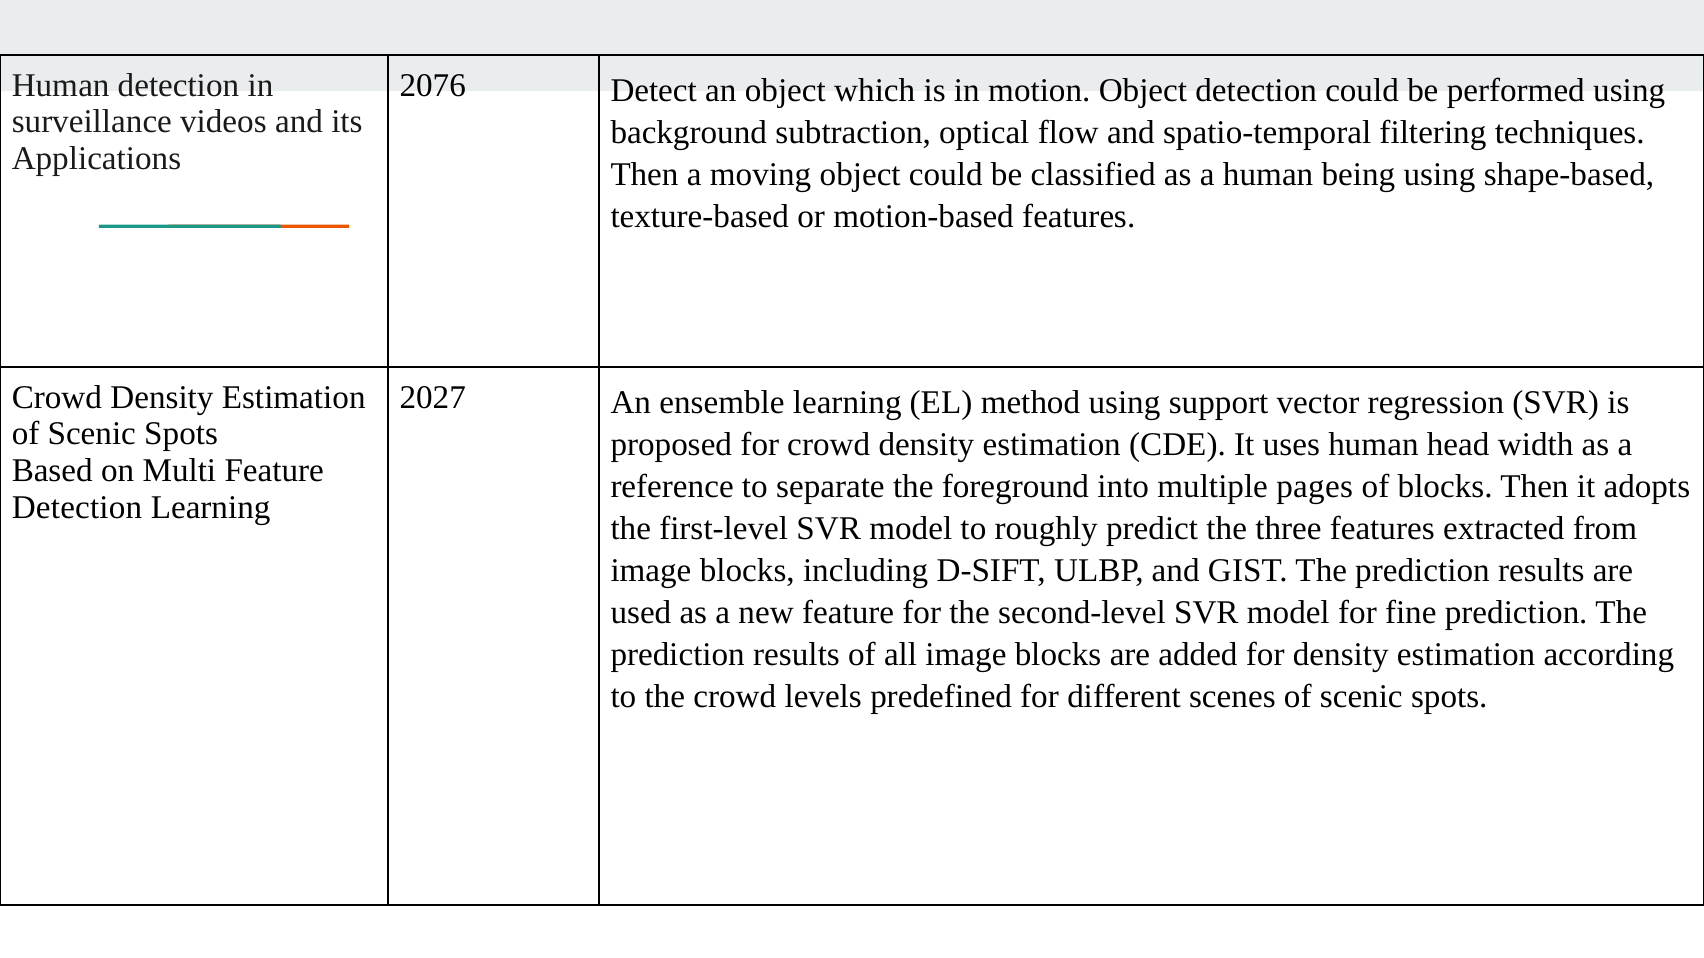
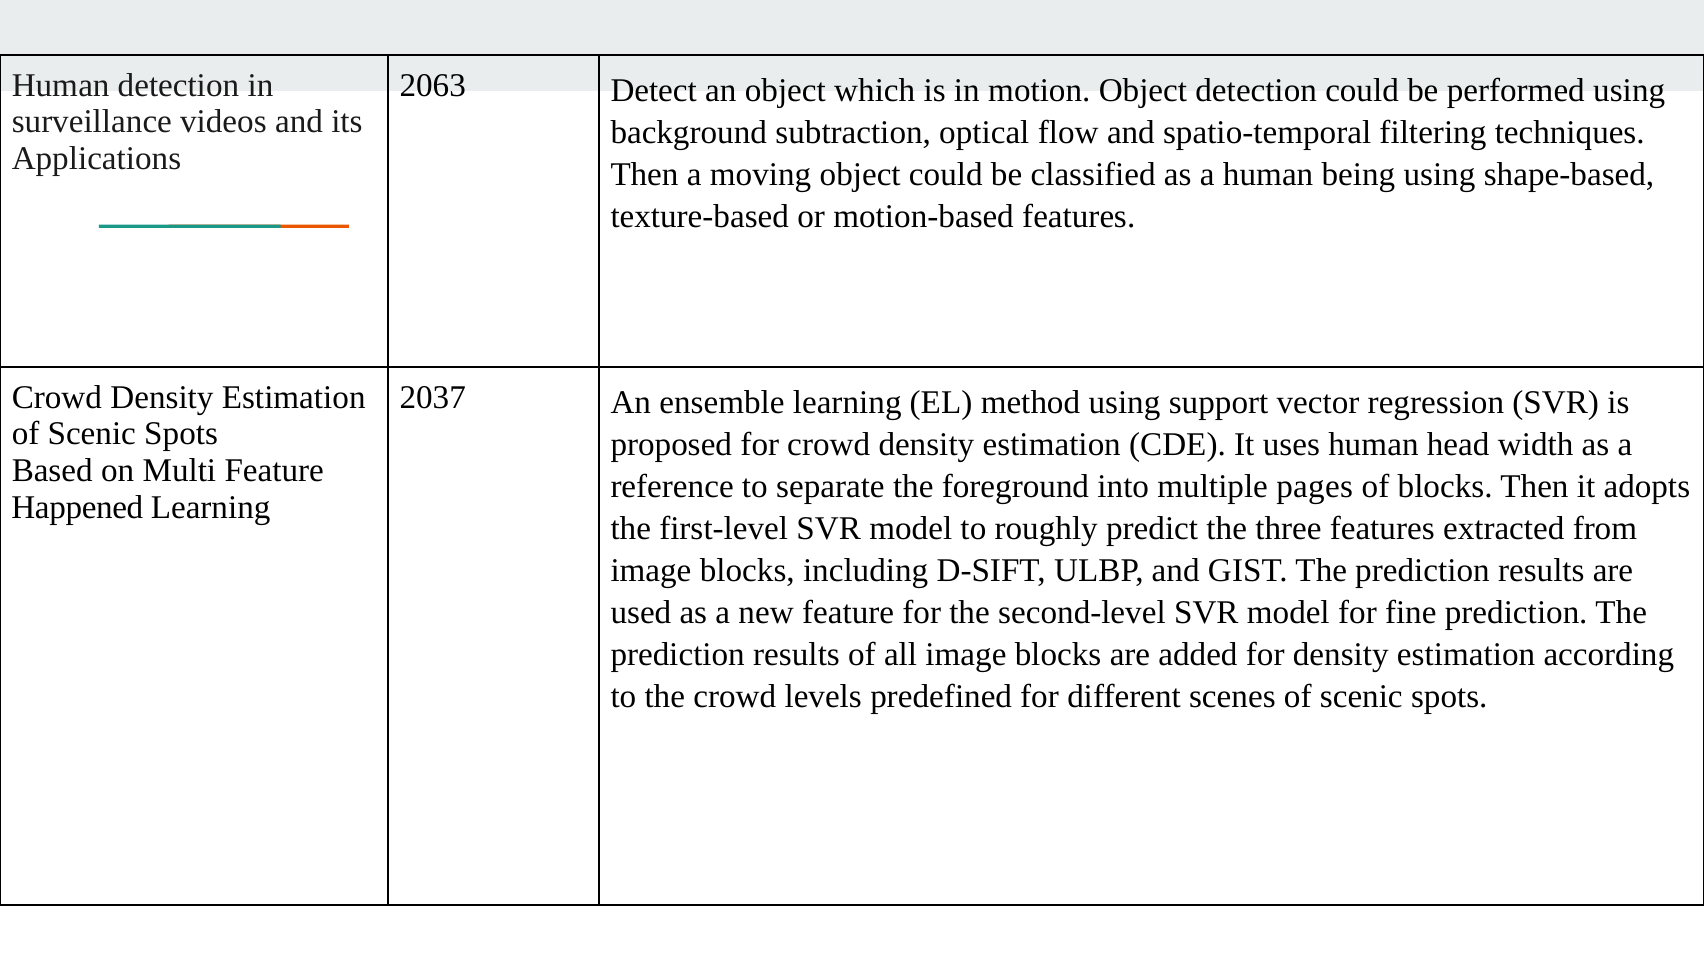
2076: 2076 -> 2063
2027: 2027 -> 2037
Detection at (77, 507): Detection -> Happened
